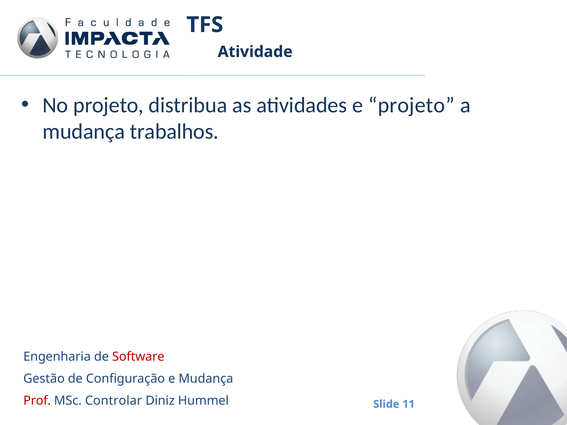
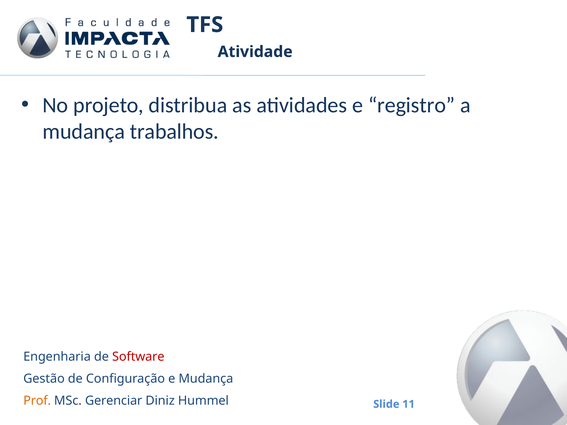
e projeto: projeto -> registro
Prof colour: red -> orange
Controlar: Controlar -> Gerenciar
